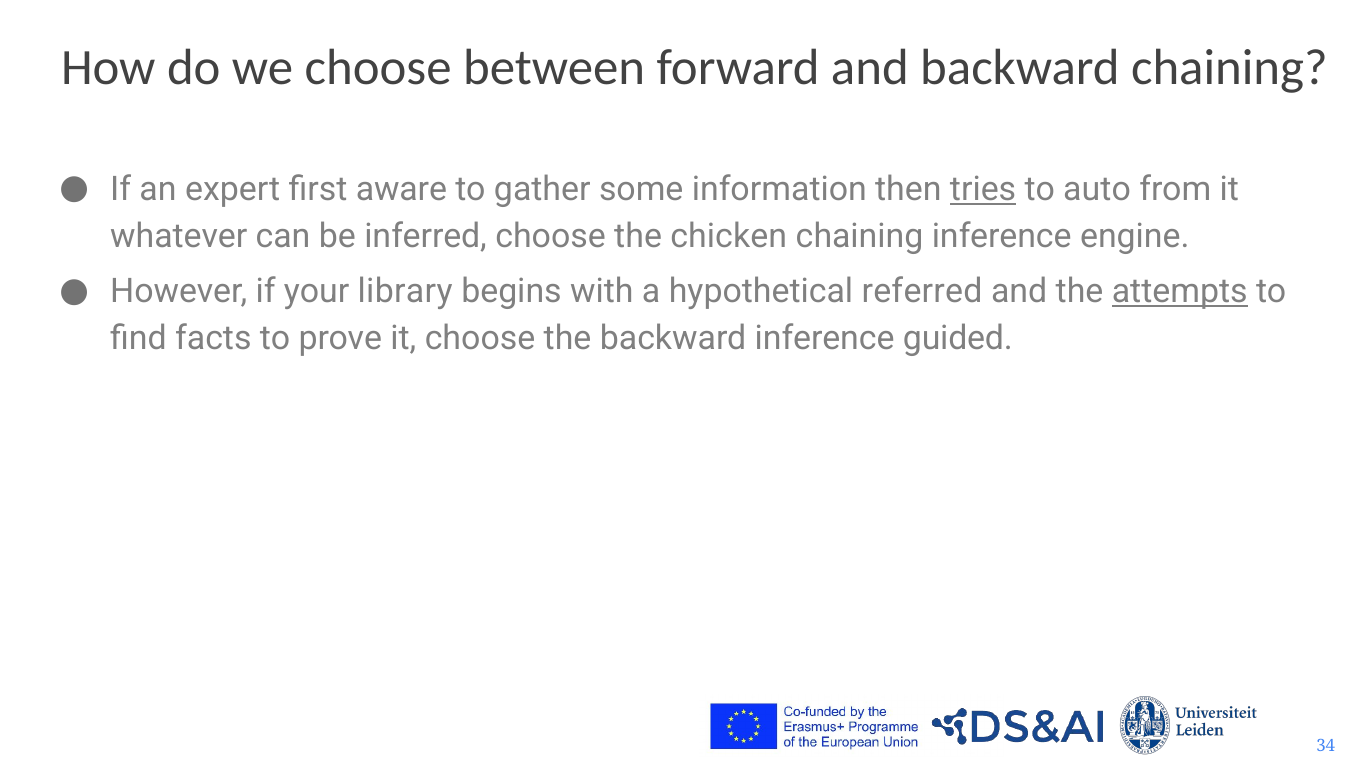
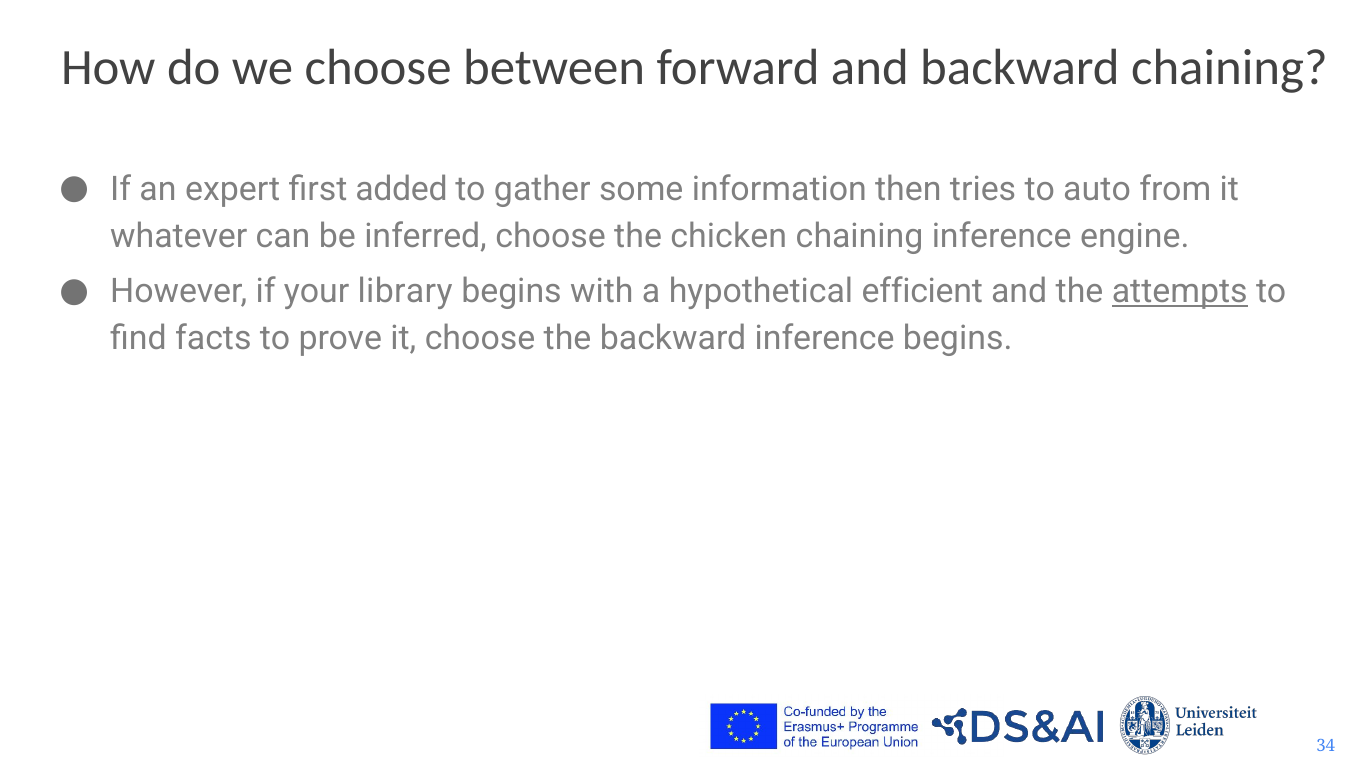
aware: aware -> added
tries underline: present -> none
referred: referred -> efficient
inference guided: guided -> begins
